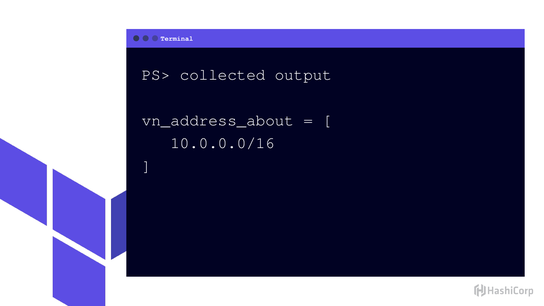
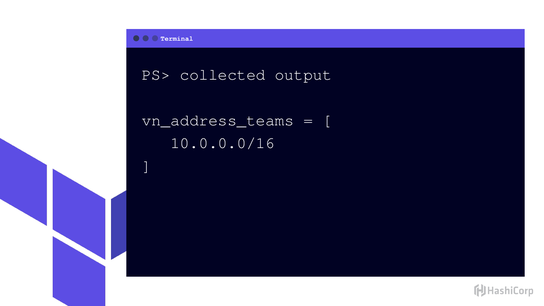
vn_address_about: vn_address_about -> vn_address_teams
